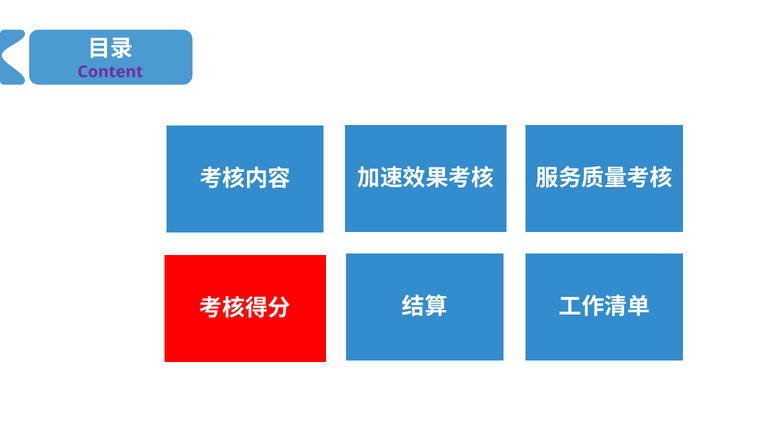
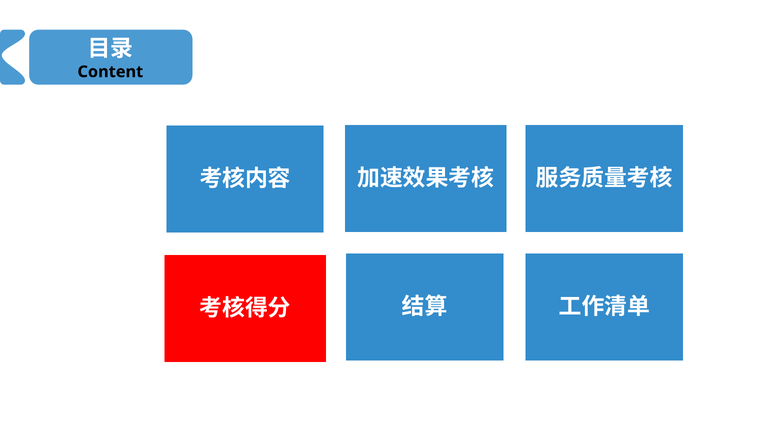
Content colour: purple -> black
